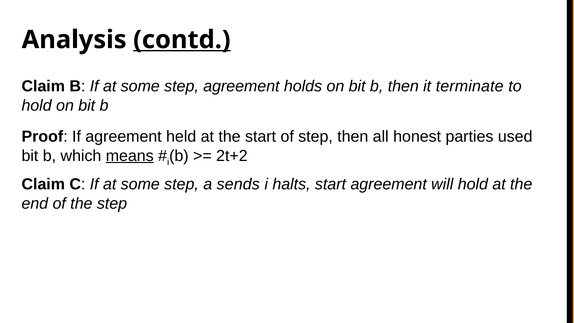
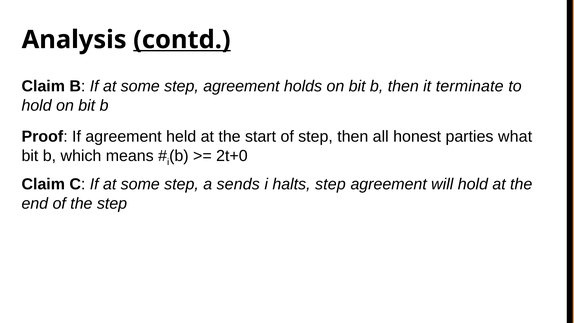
used: used -> what
means underline: present -> none
2t+2: 2t+2 -> 2t+0
halts start: start -> step
